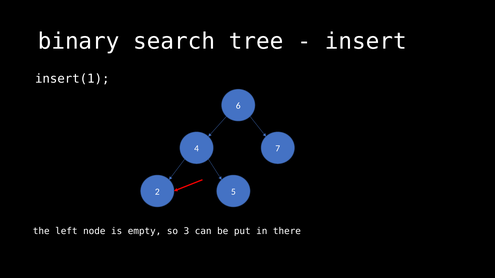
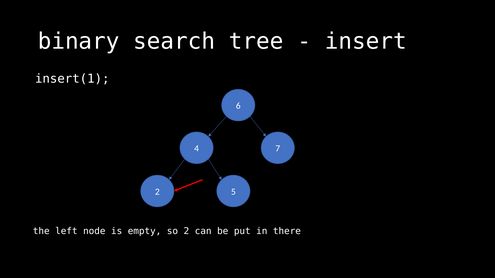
so 3: 3 -> 2
